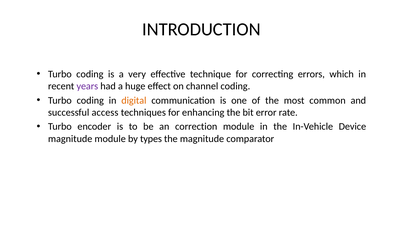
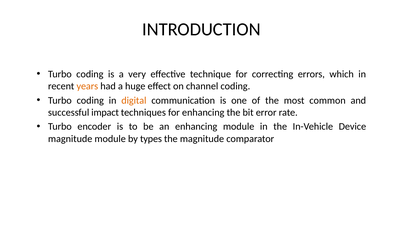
years colour: purple -> orange
access: access -> impact
an correction: correction -> enhancing
